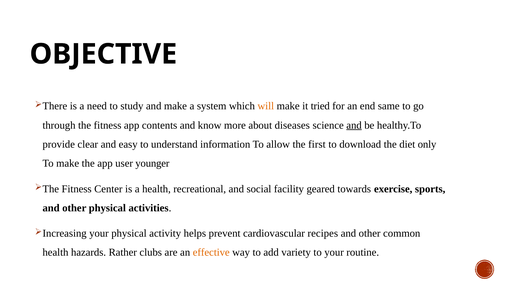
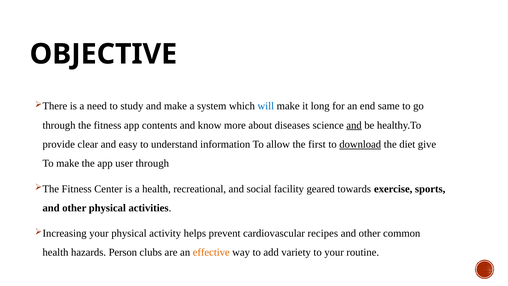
will colour: orange -> blue
tried: tried -> long
download underline: none -> present
only: only -> give
user younger: younger -> through
Rather: Rather -> Person
